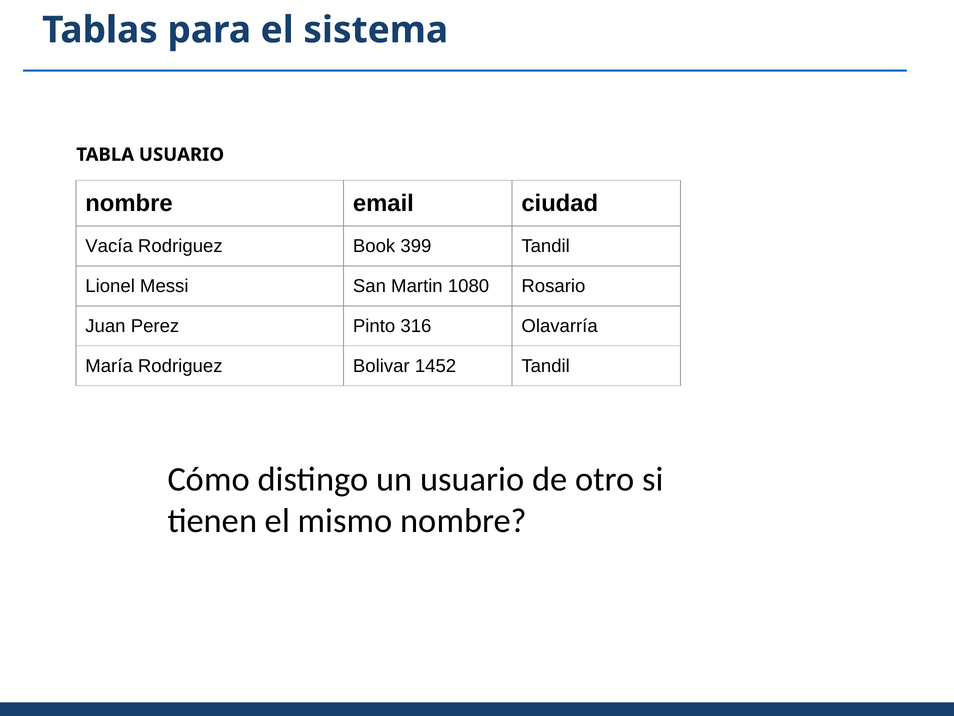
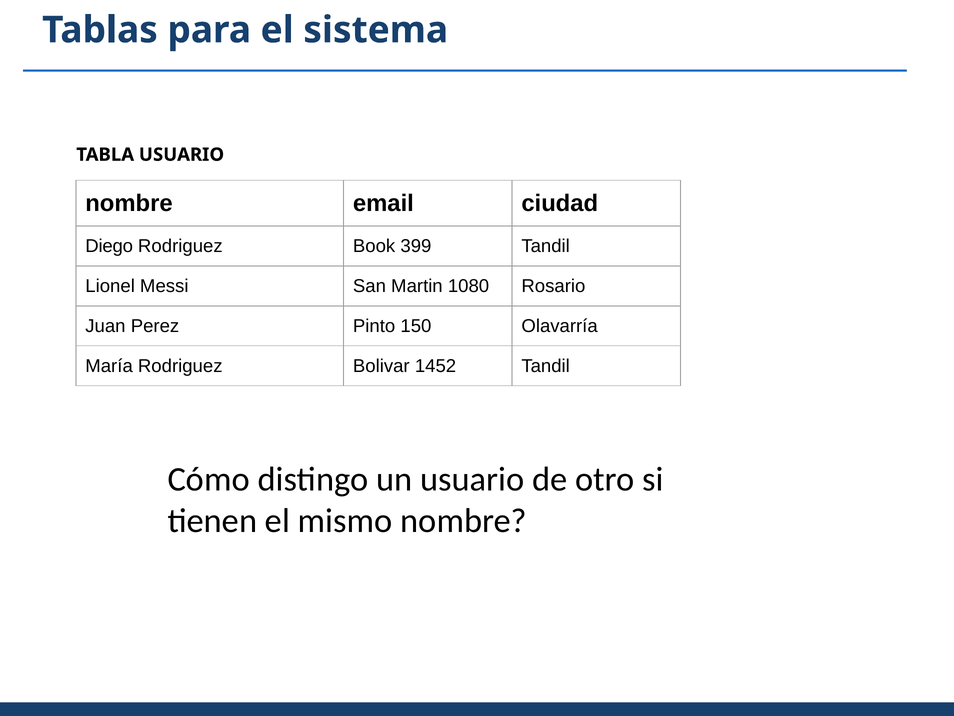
Vacía: Vacía -> Diego
316: 316 -> 150
